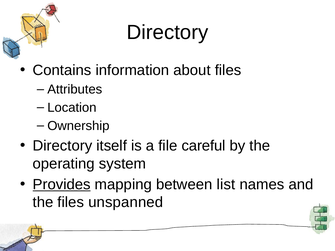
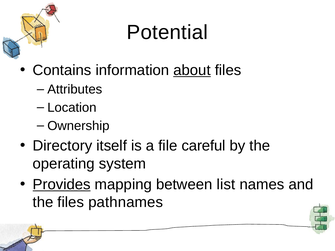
Directory at (167, 32): Directory -> Potential
about underline: none -> present
unspanned: unspanned -> pathnames
